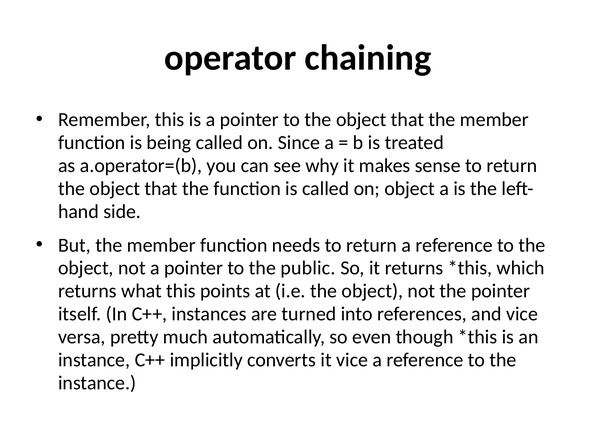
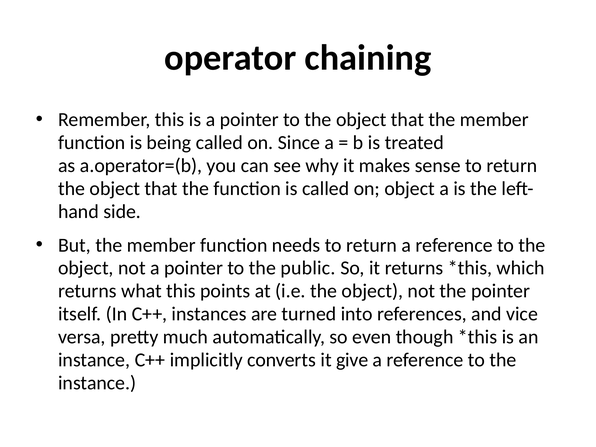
it vice: vice -> give
